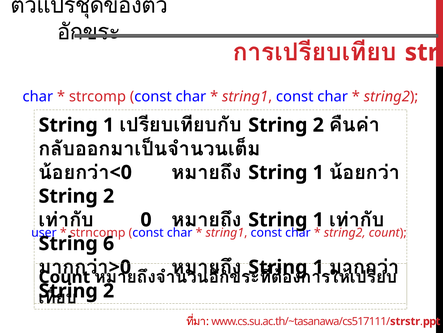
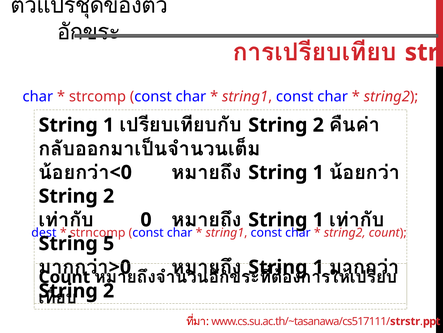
user: user -> dest
6: 6 -> 5
